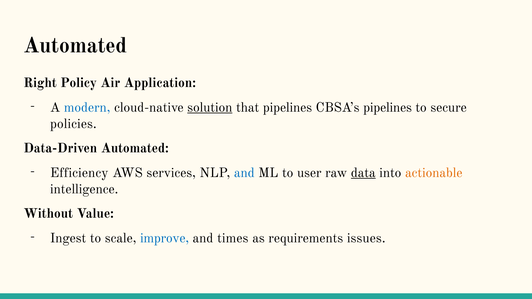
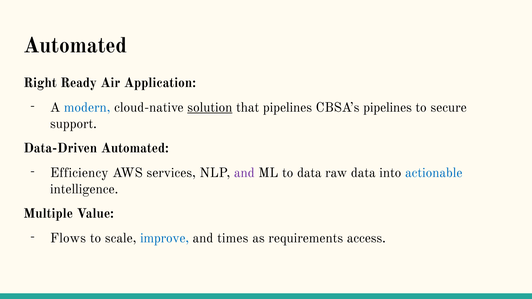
Policy: Policy -> Ready
policies: policies -> support
and at (244, 173) colour: blue -> purple
to user: user -> data
data at (363, 173) underline: present -> none
actionable colour: orange -> blue
Without: Without -> Multiple
Ingest: Ingest -> Flows
issues: issues -> access
